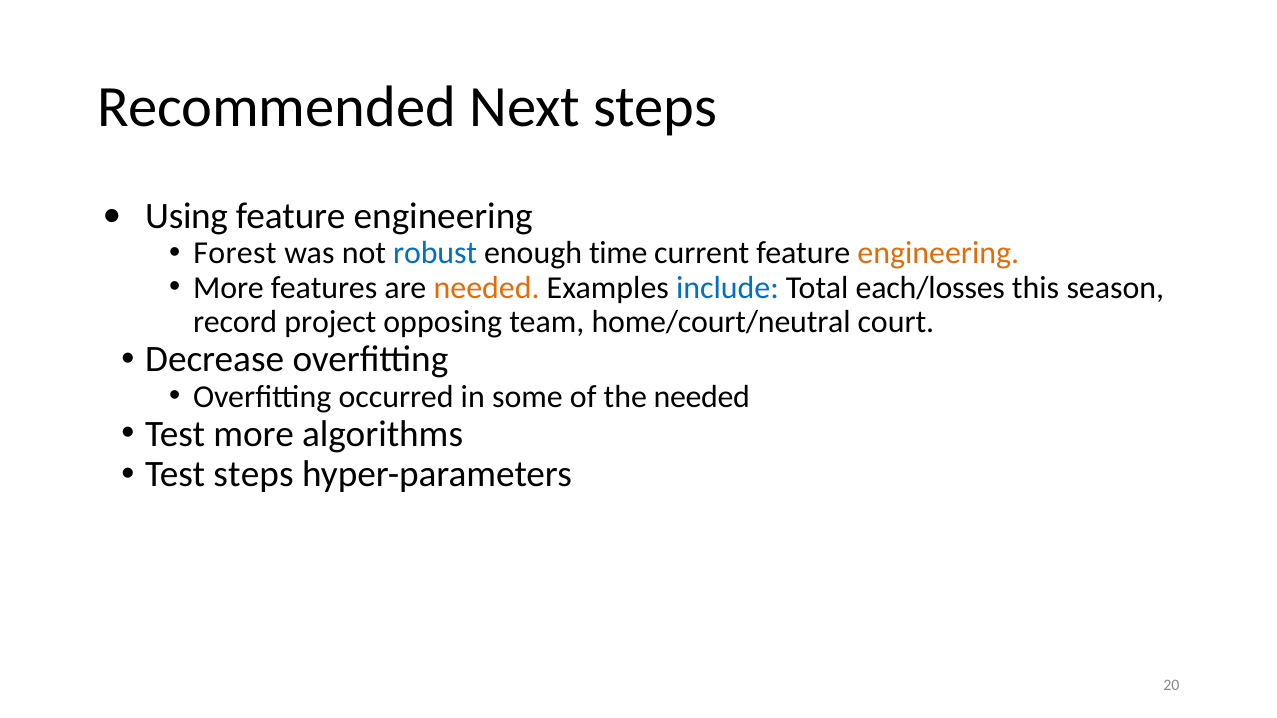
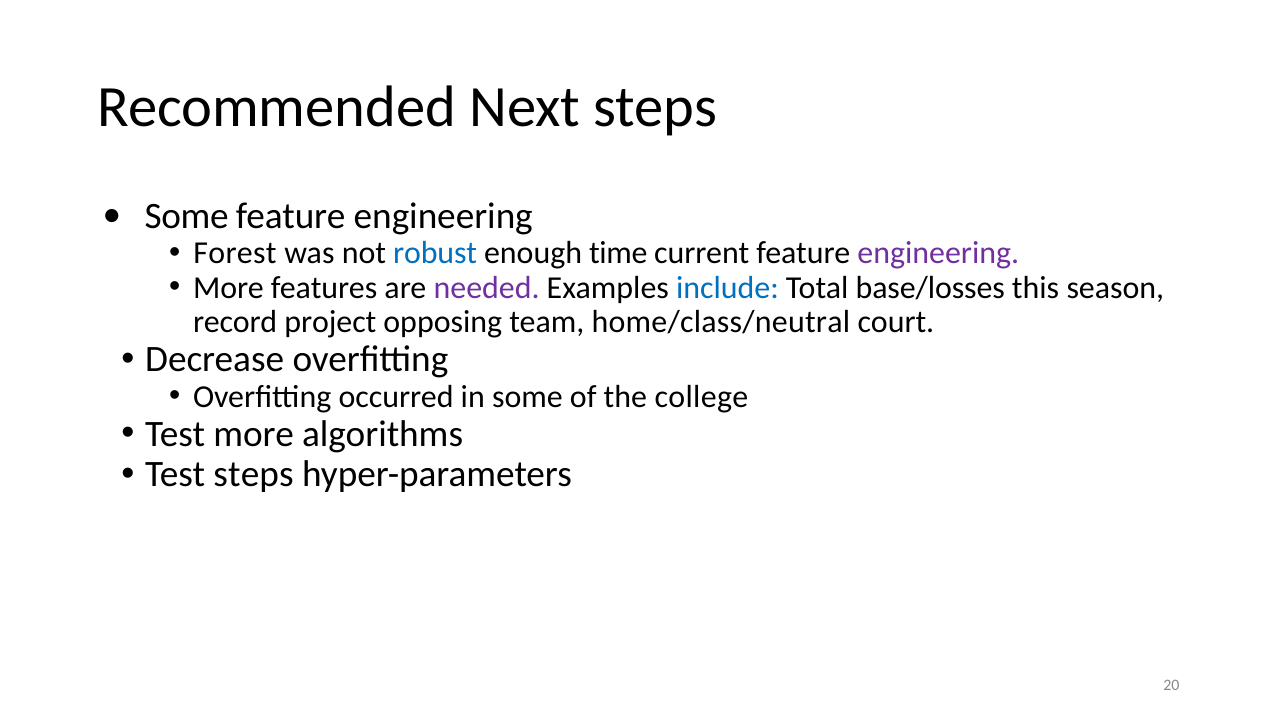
Using at (187, 216): Using -> Some
engineering at (938, 253) colour: orange -> purple
needed at (487, 288) colour: orange -> purple
each/losses: each/losses -> base/losses
home/court/neutral: home/court/neutral -> home/class/neutral
the needed: needed -> college
